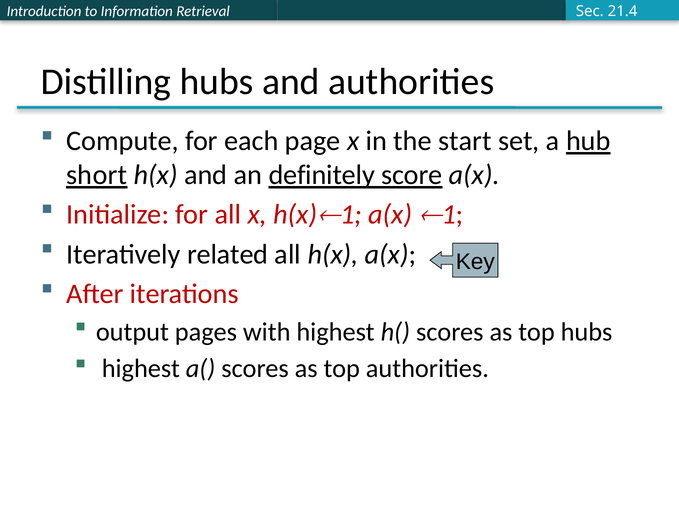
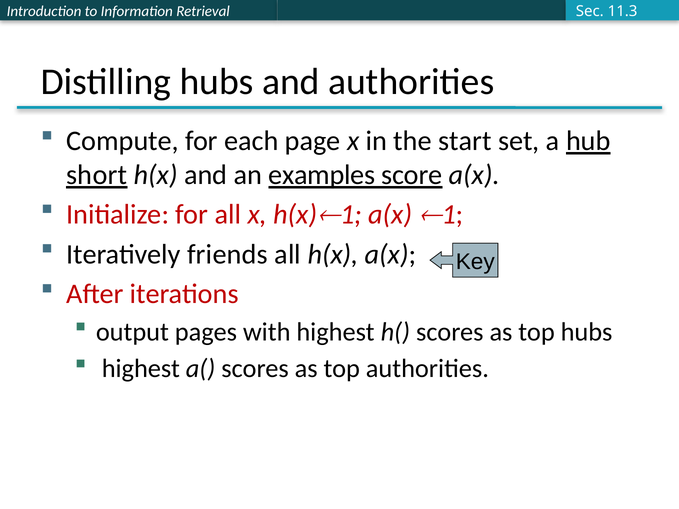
21.4: 21.4 -> 11.3
definitely: definitely -> examples
related: related -> friends
